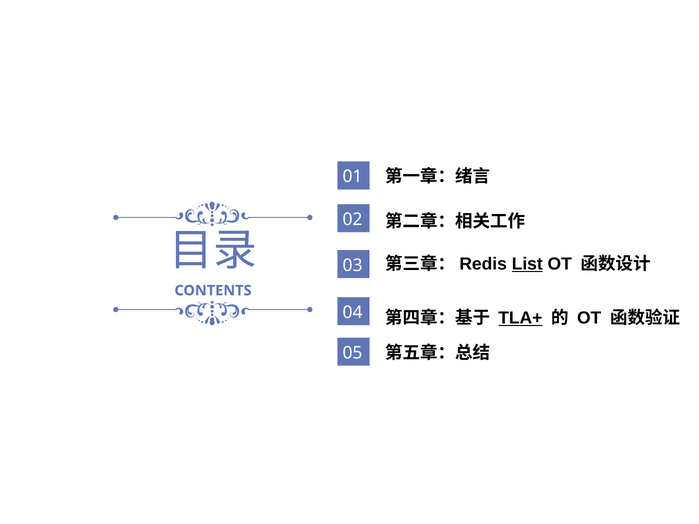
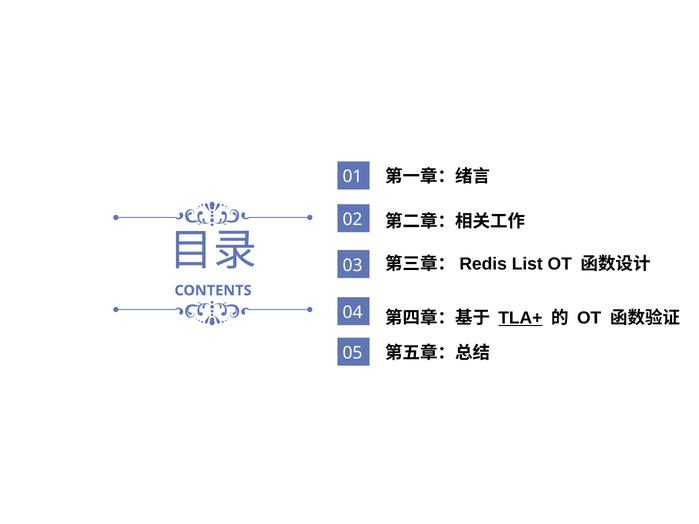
List underline: present -> none
